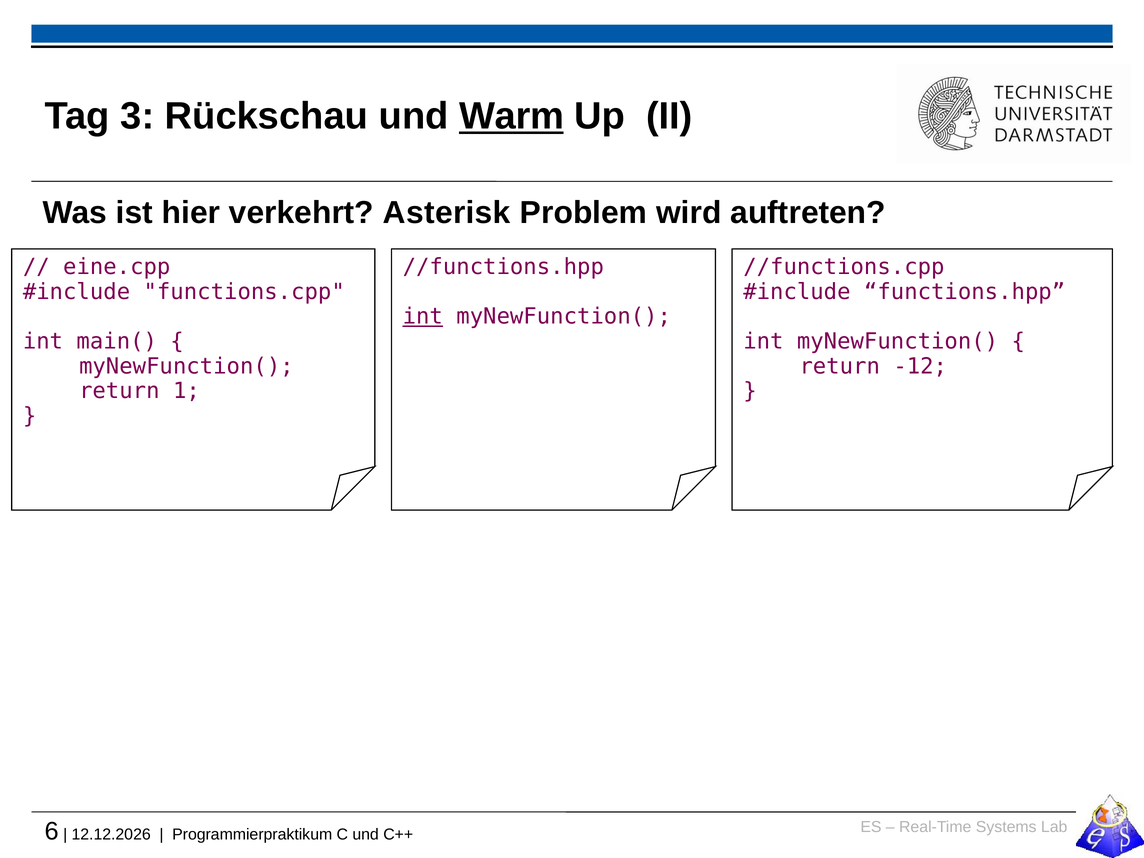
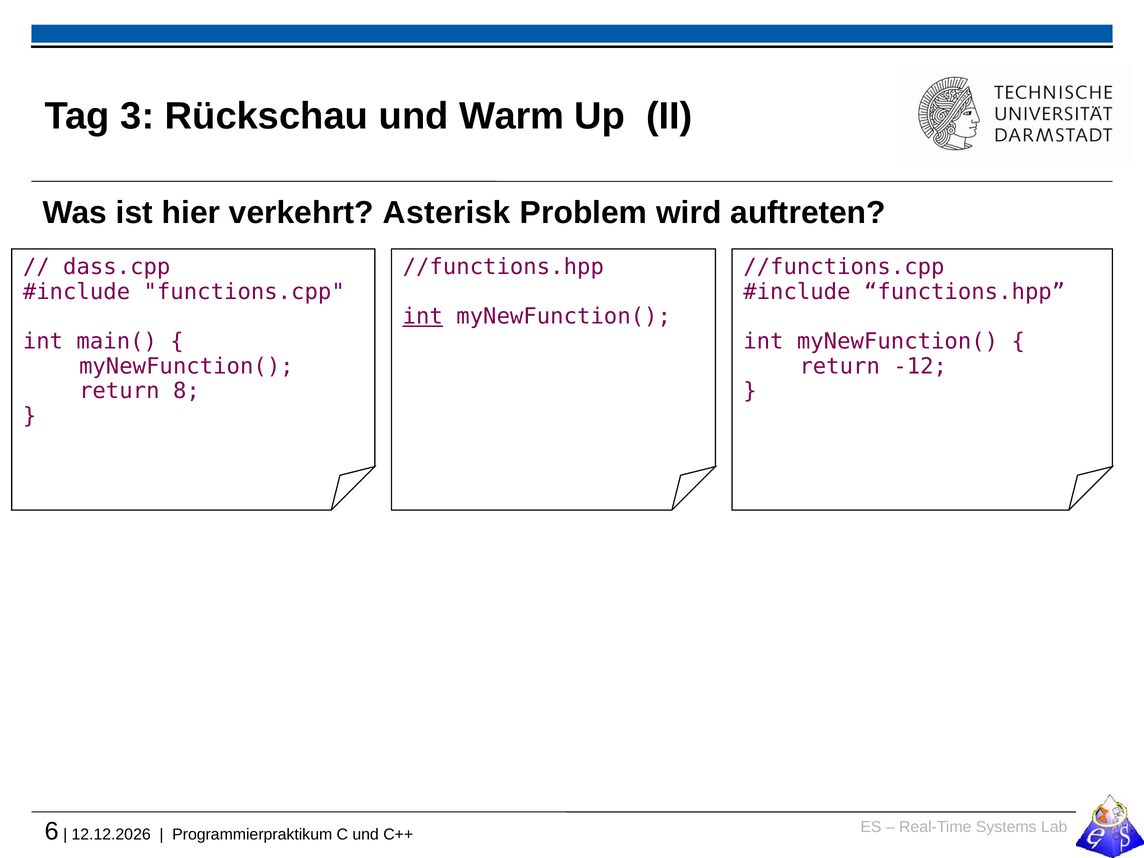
Warm underline: present -> none
eine.cpp: eine.cpp -> dass.cpp
1: 1 -> 8
